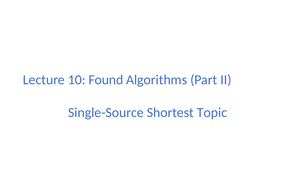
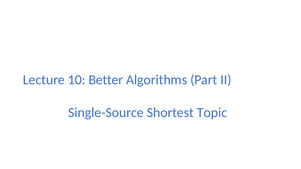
Found: Found -> Better
